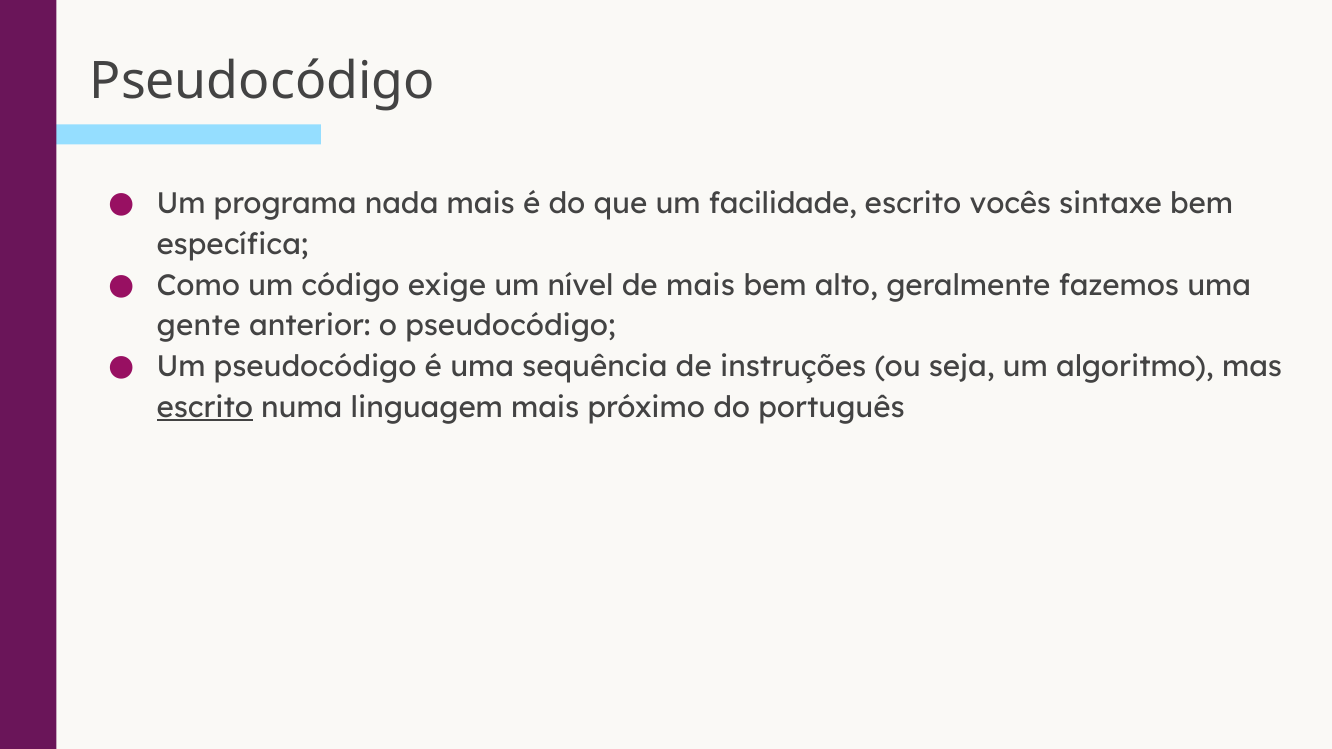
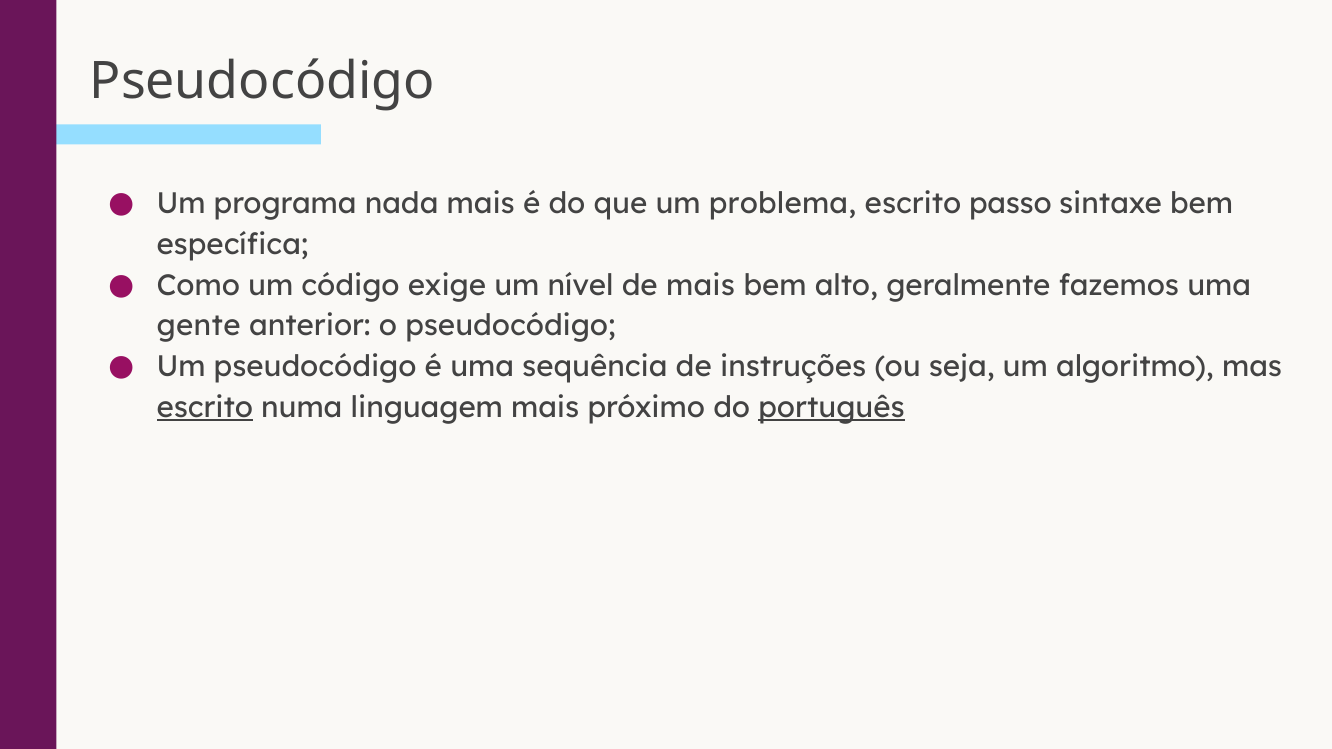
facilidade: facilidade -> problema
vocês: vocês -> passo
português underline: none -> present
